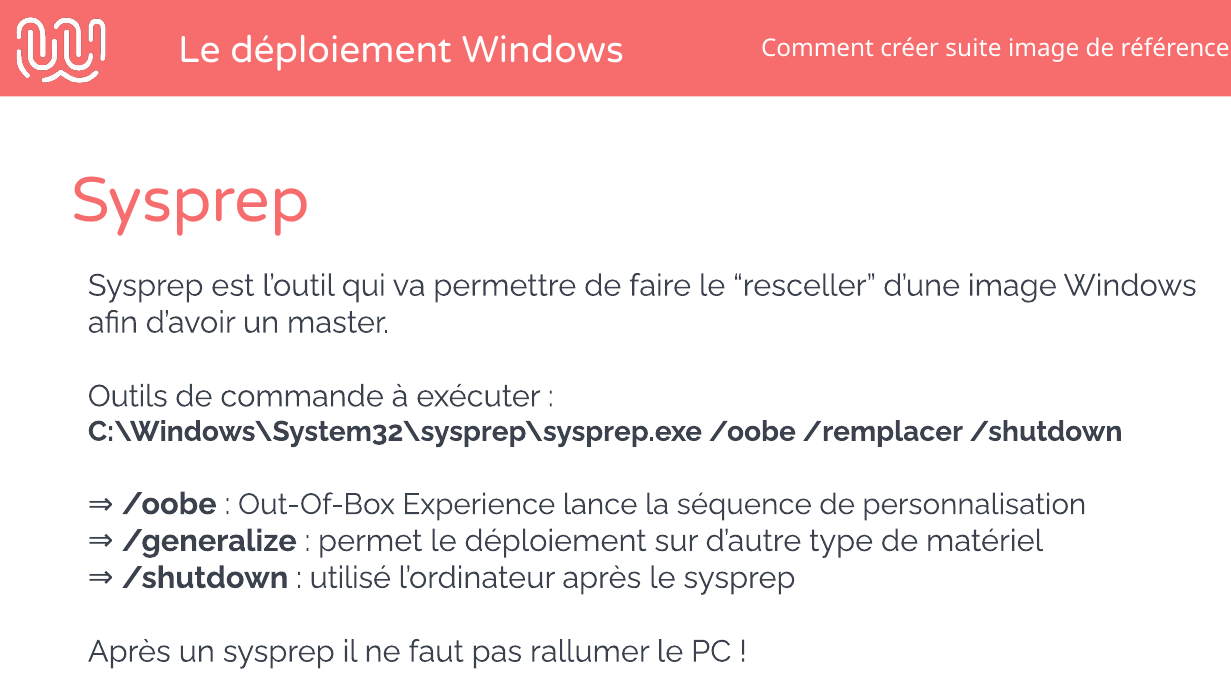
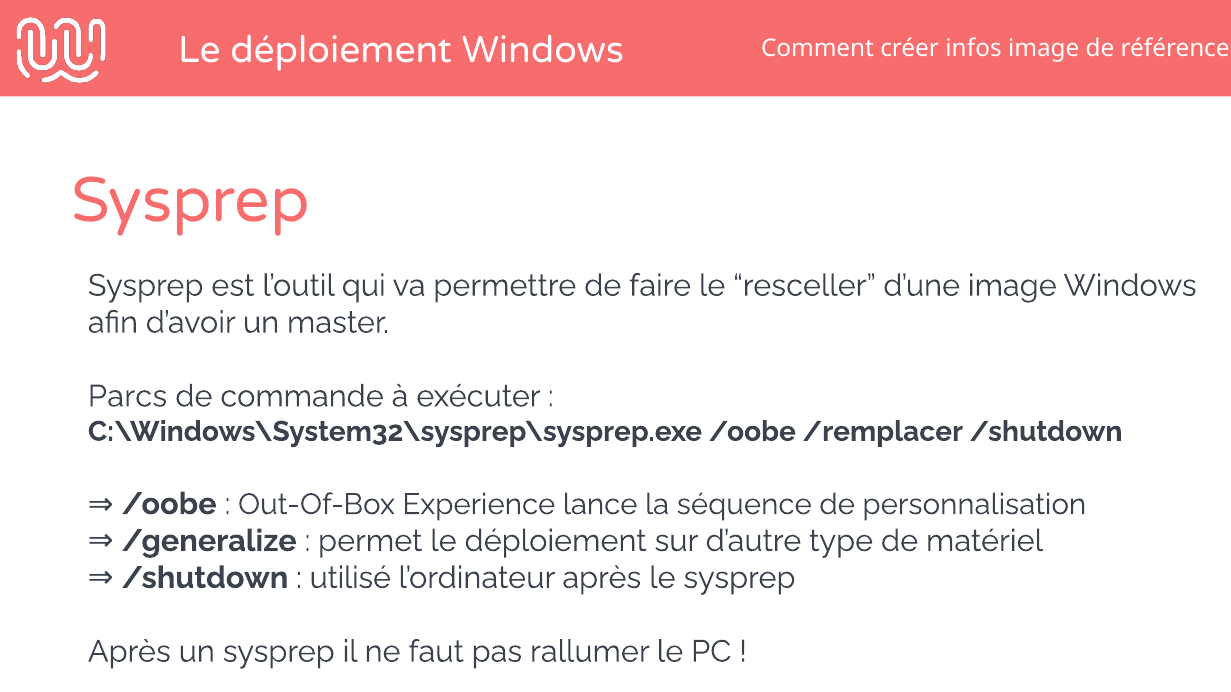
suite: suite -> infos
Outils: Outils -> Parcs
